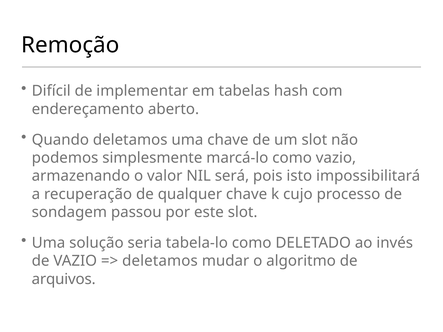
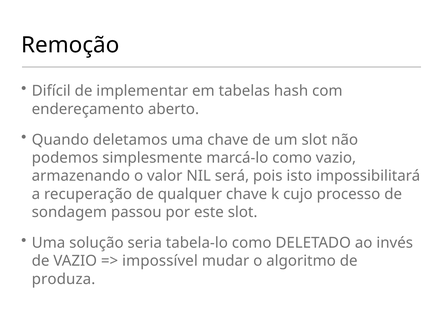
deletamos at (160, 261): deletamos -> impossível
arquivos: arquivos -> produza
